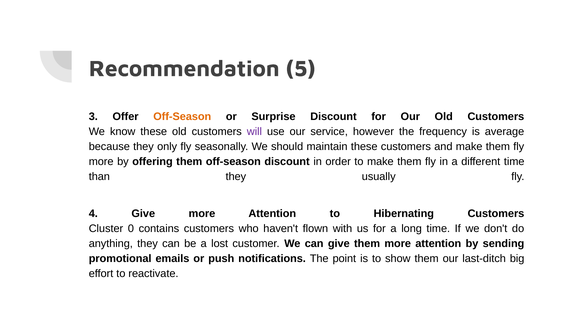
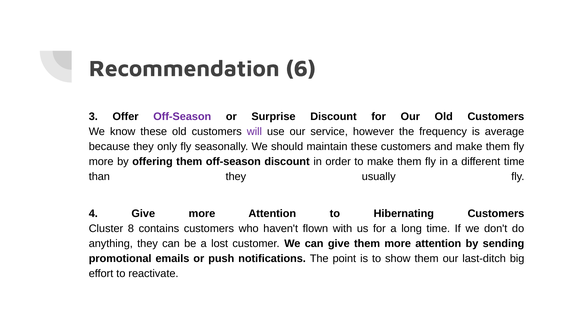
5: 5 -> 6
Off-Season at (182, 117) colour: orange -> purple
0: 0 -> 8
